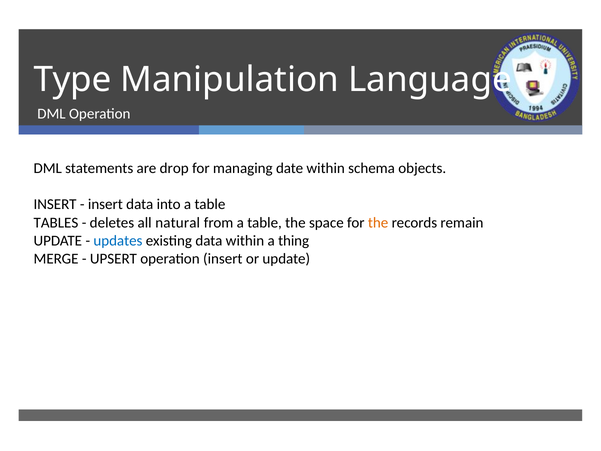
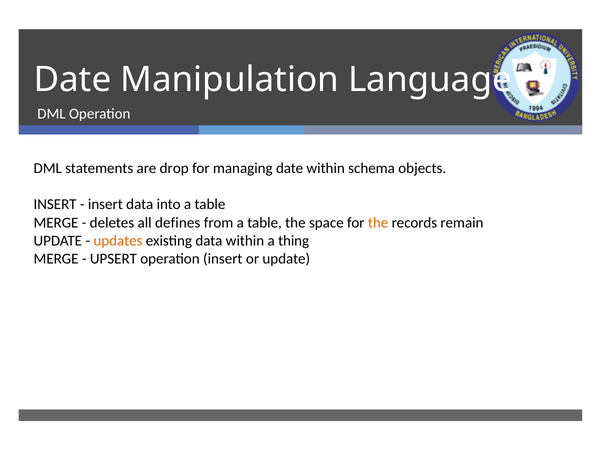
Type at (73, 79): Type -> Date
TABLES at (56, 222): TABLES -> MERGE
natural: natural -> defines
updates colour: blue -> orange
